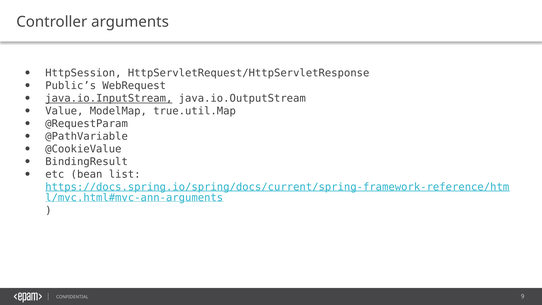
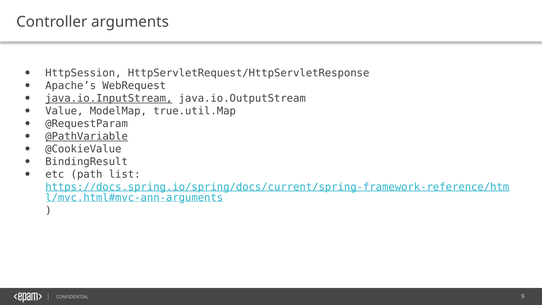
Public’s: Public’s -> Apache’s
@PathVariable underline: none -> present
bean: bean -> path
